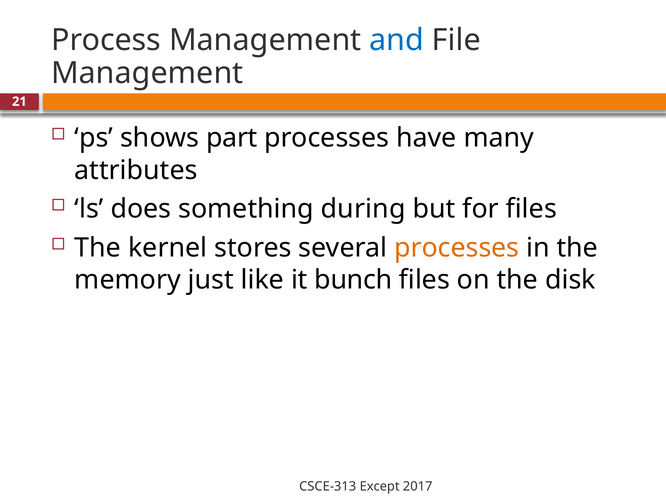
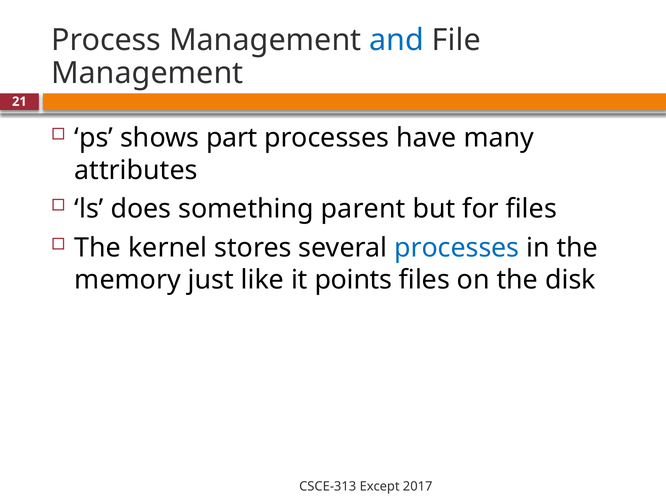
during: during -> parent
processes at (457, 247) colour: orange -> blue
bunch: bunch -> points
